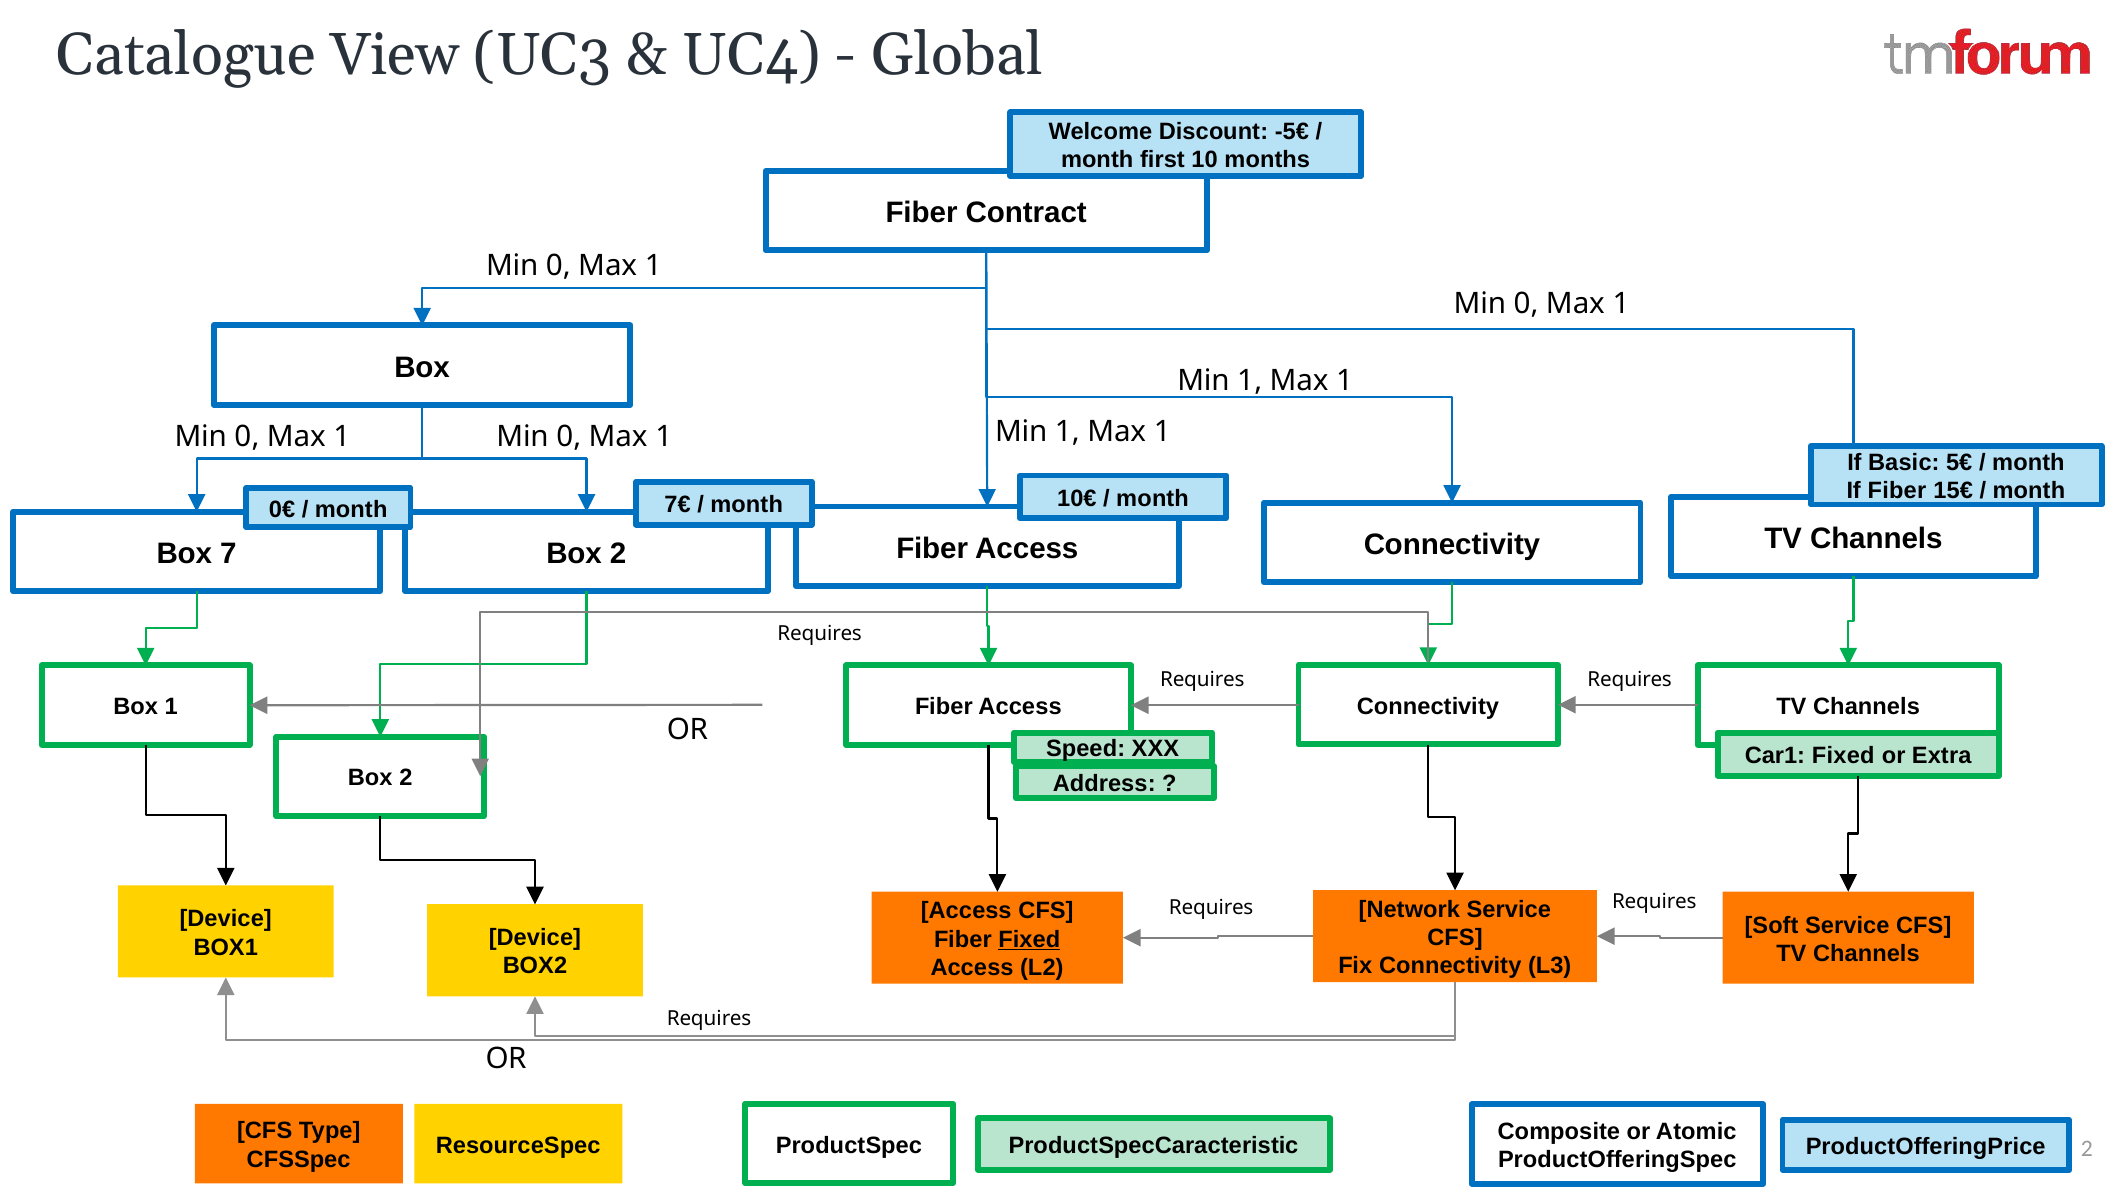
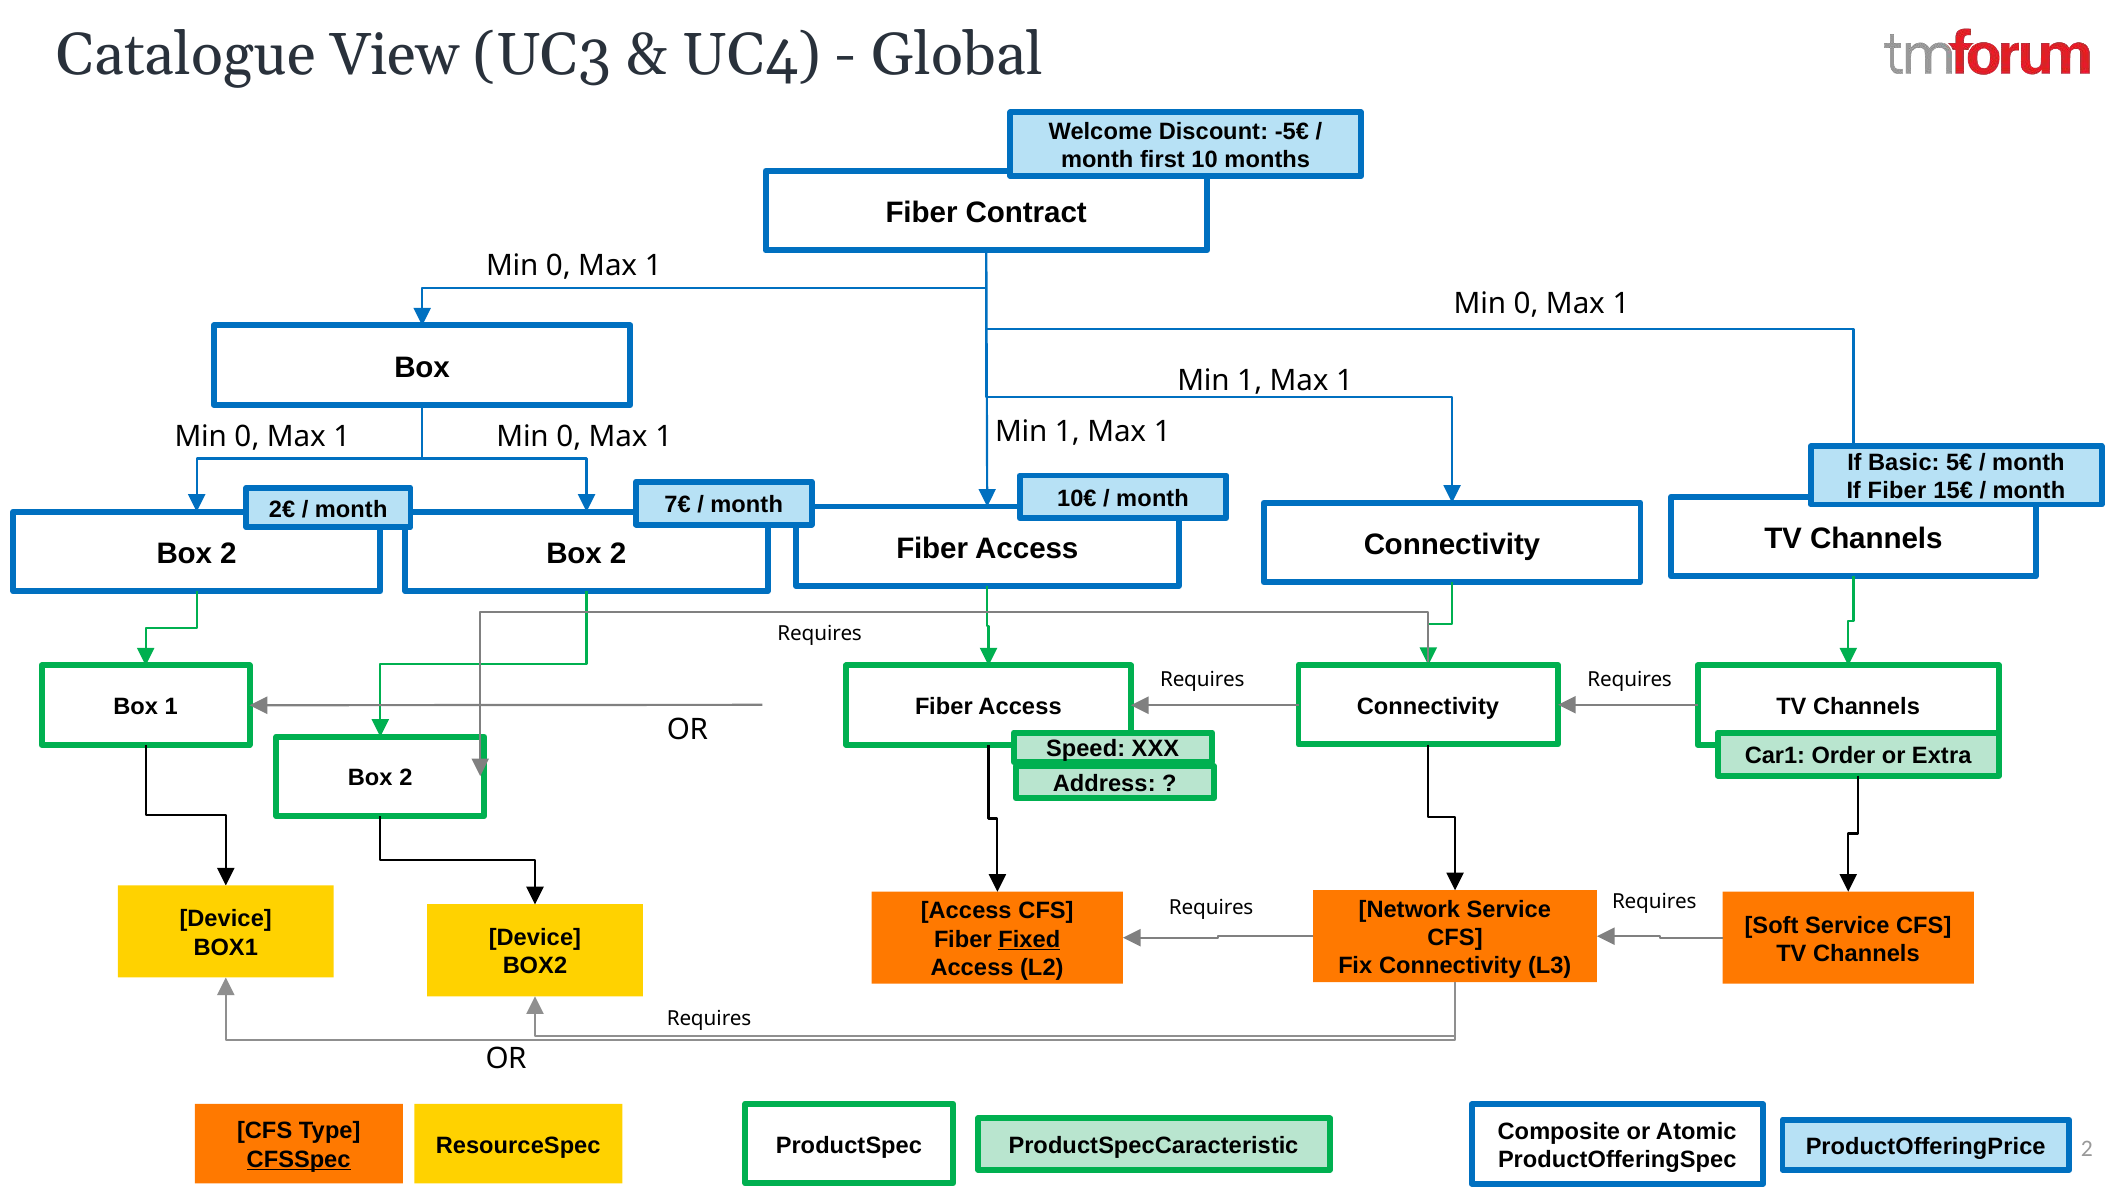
0€: 0€ -> 2€
7 at (228, 554): 7 -> 2
Car1 Fixed: Fixed -> Order
CFSSpec underline: none -> present
